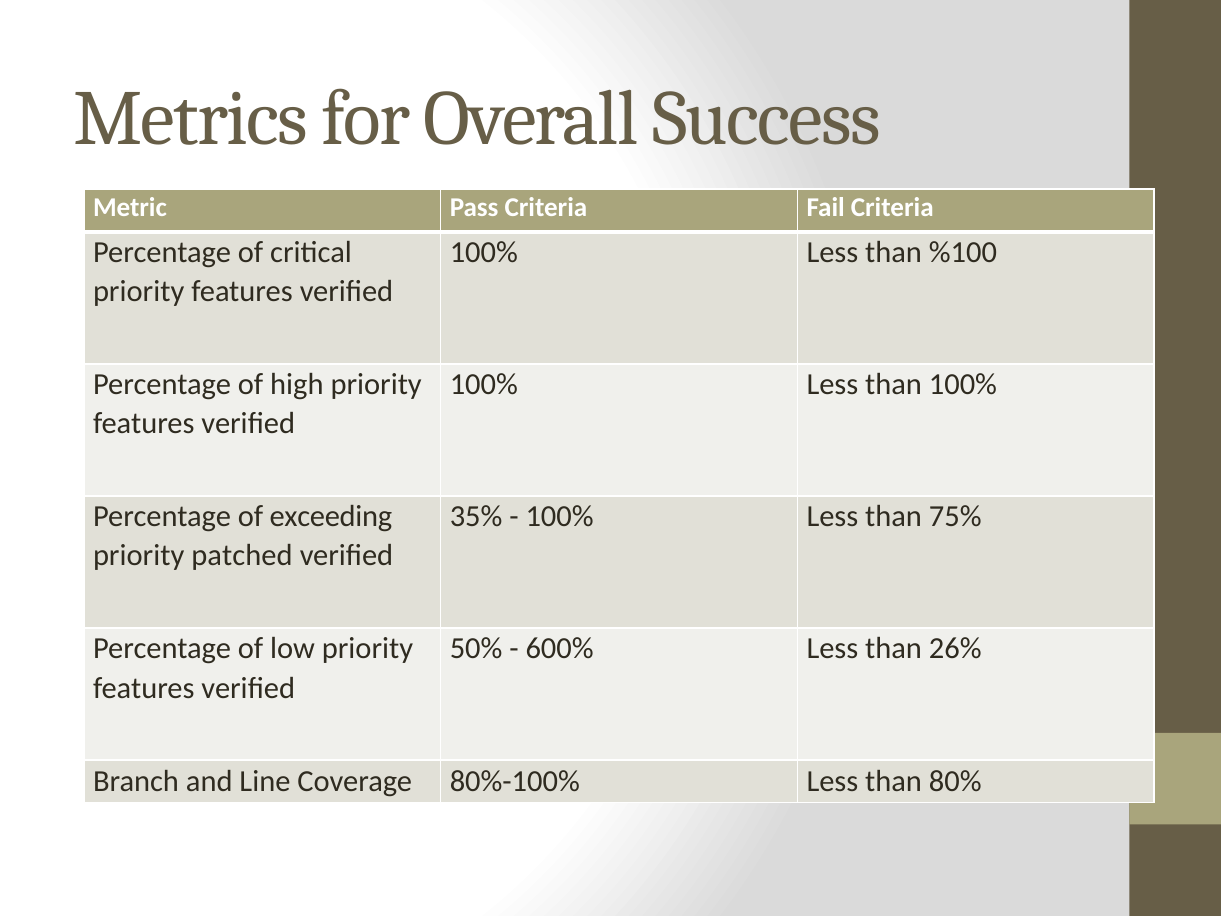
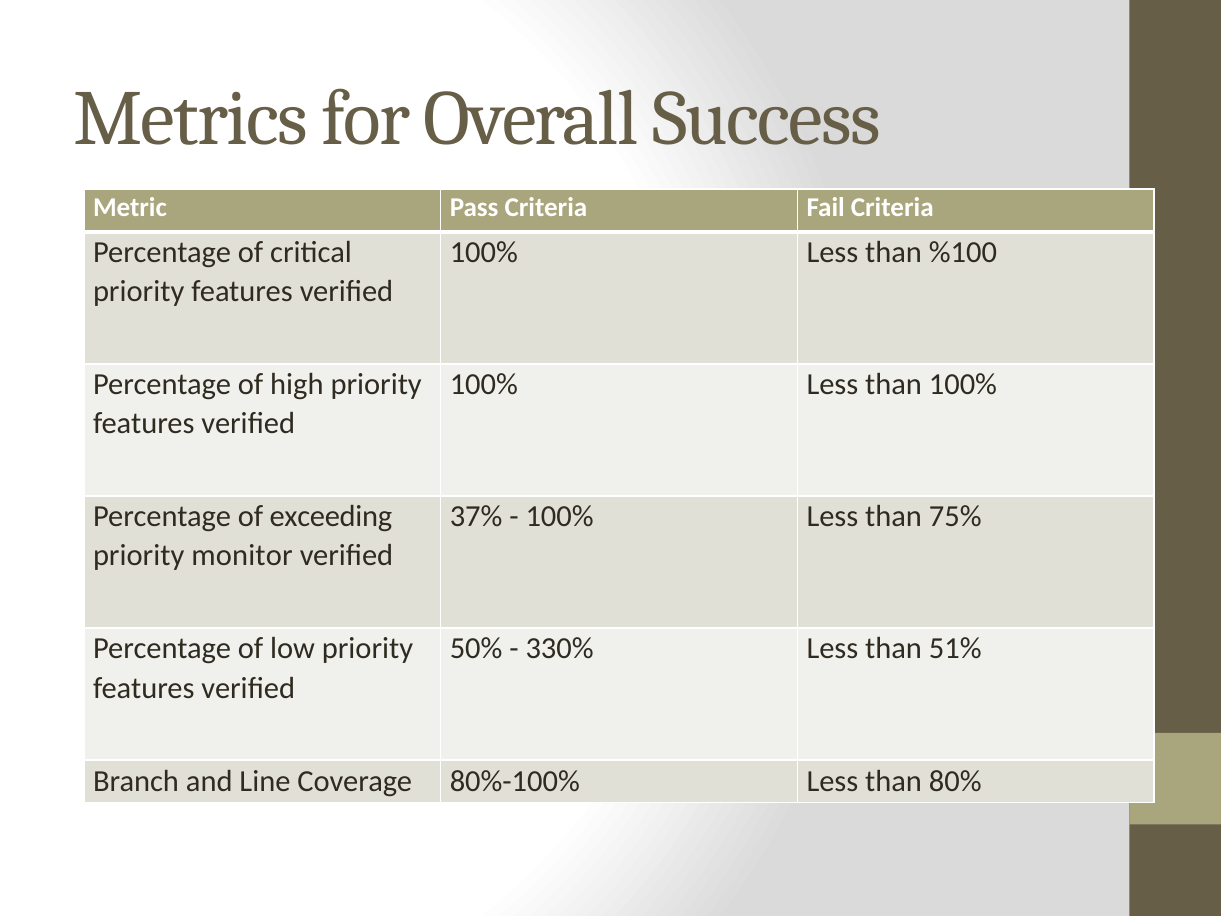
35%: 35% -> 37%
patched: patched -> monitor
600%: 600% -> 330%
26%: 26% -> 51%
